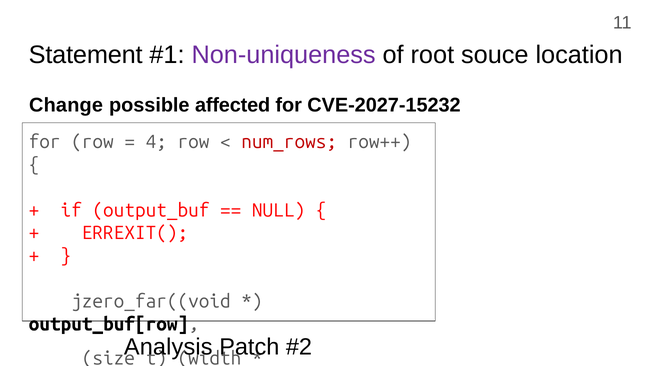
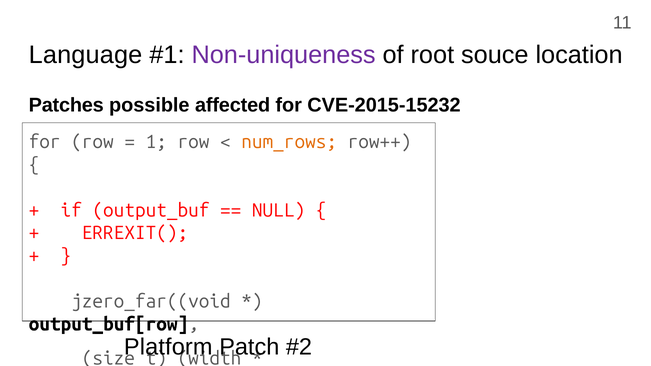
Statement: Statement -> Language
Change: Change -> Patches
CVE-2027-15232: CVE-2027-15232 -> CVE-2015-15232
4: 4 -> 1
num_rows colour: red -> orange
Analysis: Analysis -> Platform
